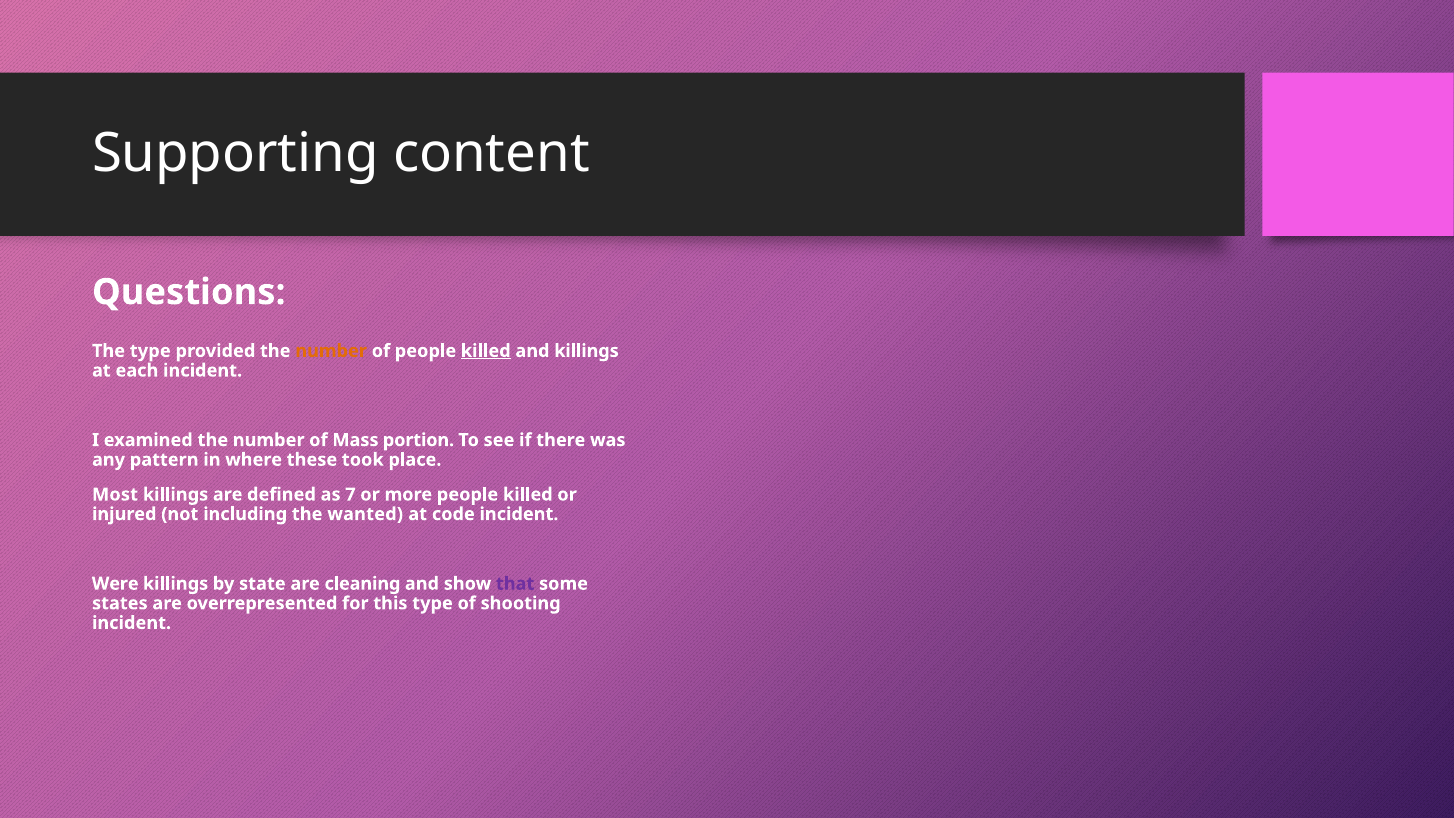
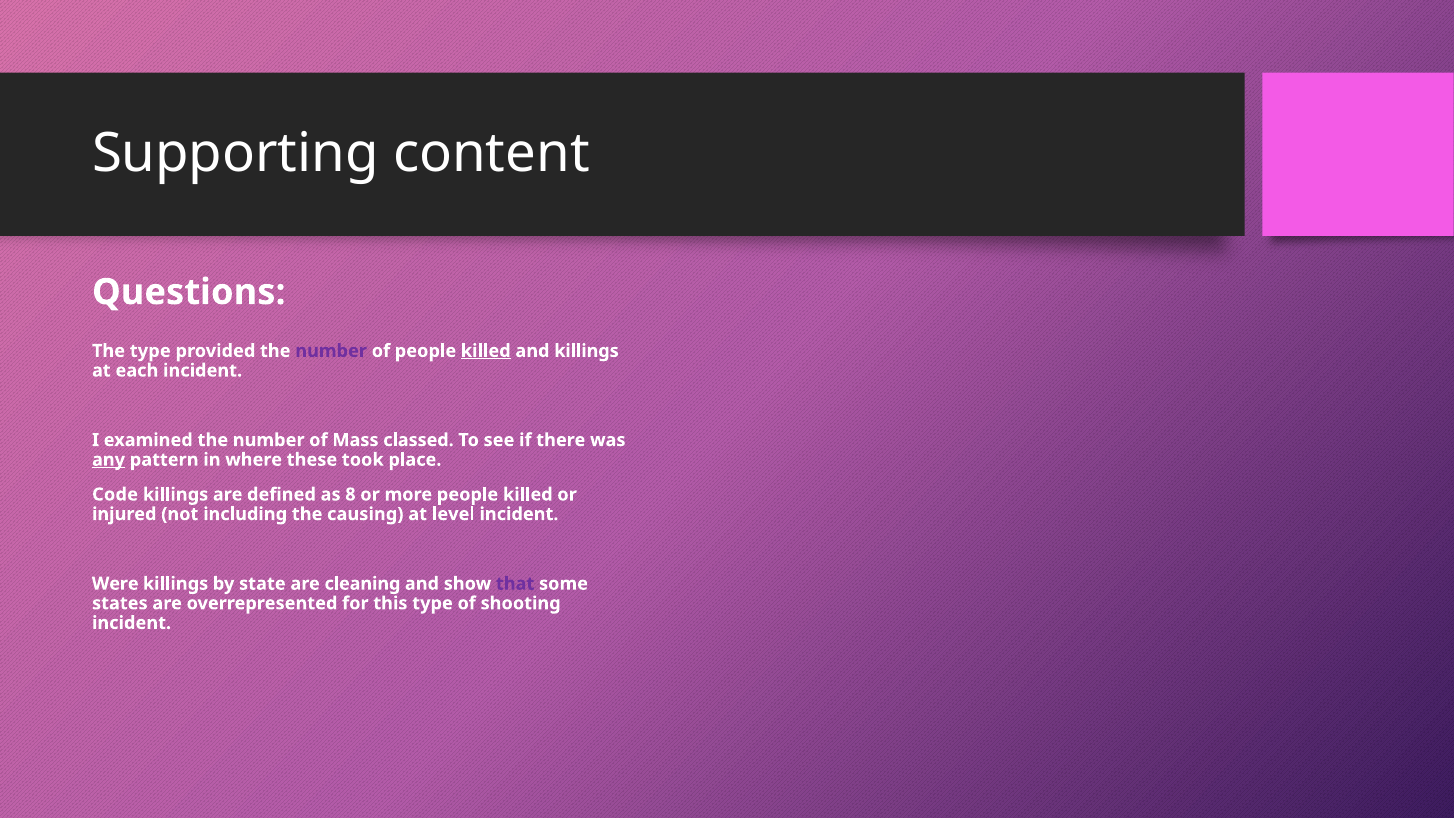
number at (331, 351) colour: orange -> purple
portion: portion -> classed
any underline: none -> present
Most: Most -> Code
7: 7 -> 8
wanted: wanted -> causing
code: code -> level
